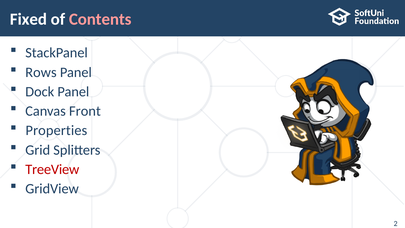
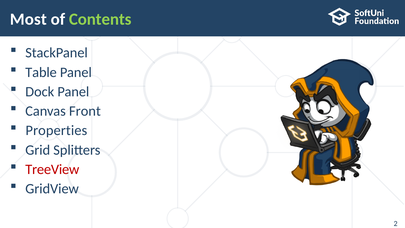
Fixed: Fixed -> Most
Contents colour: pink -> light green
Rows: Rows -> Table
